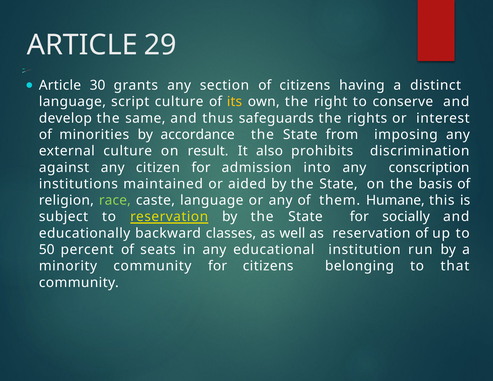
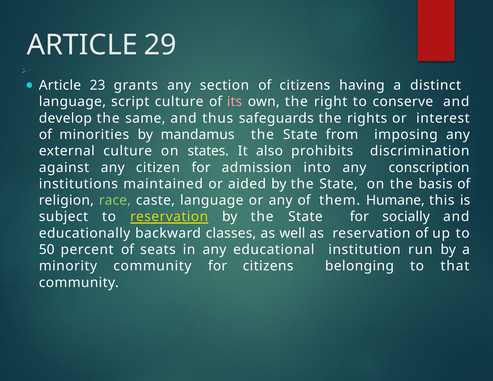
30: 30 -> 23
its colour: yellow -> pink
accordance: accordance -> mandamus
result: result -> states
